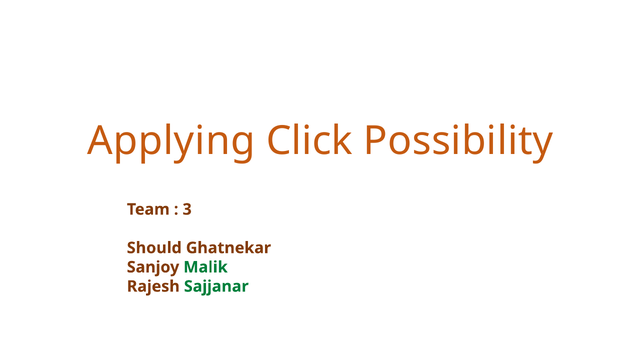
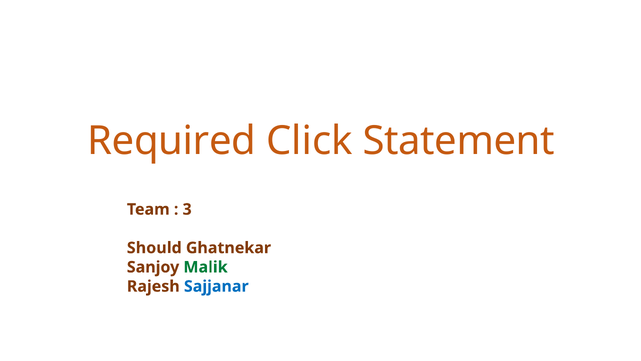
Applying: Applying -> Required
Possibility: Possibility -> Statement
Sajjanar colour: green -> blue
